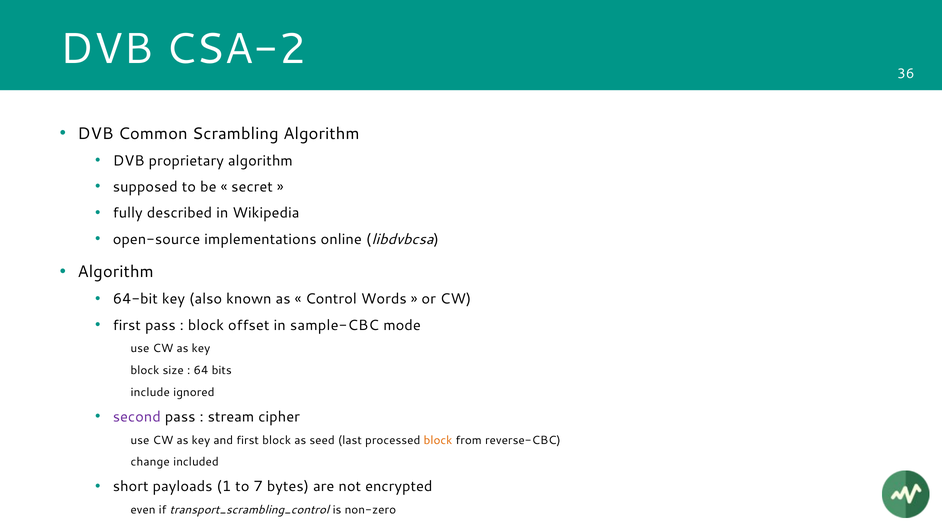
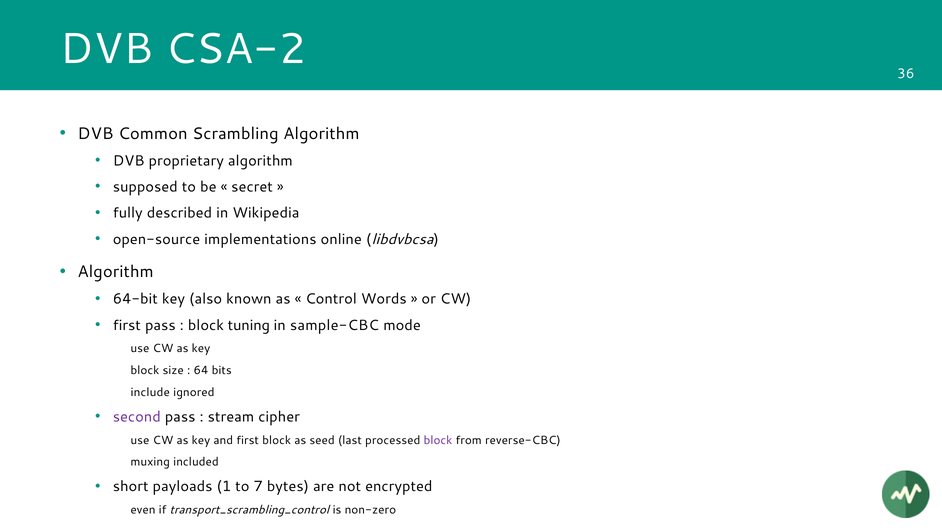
offset: offset -> tuning
block at (438, 440) colour: orange -> purple
change: change -> muxing
